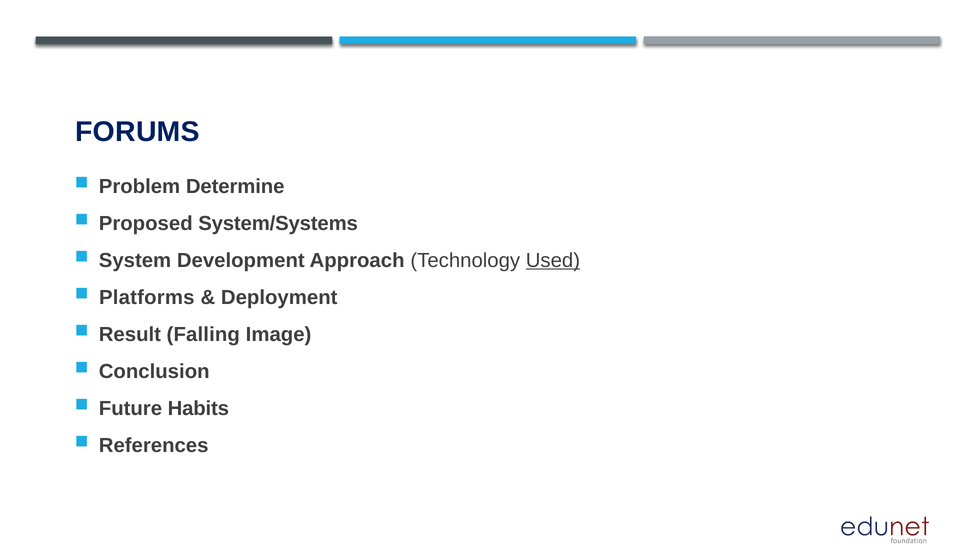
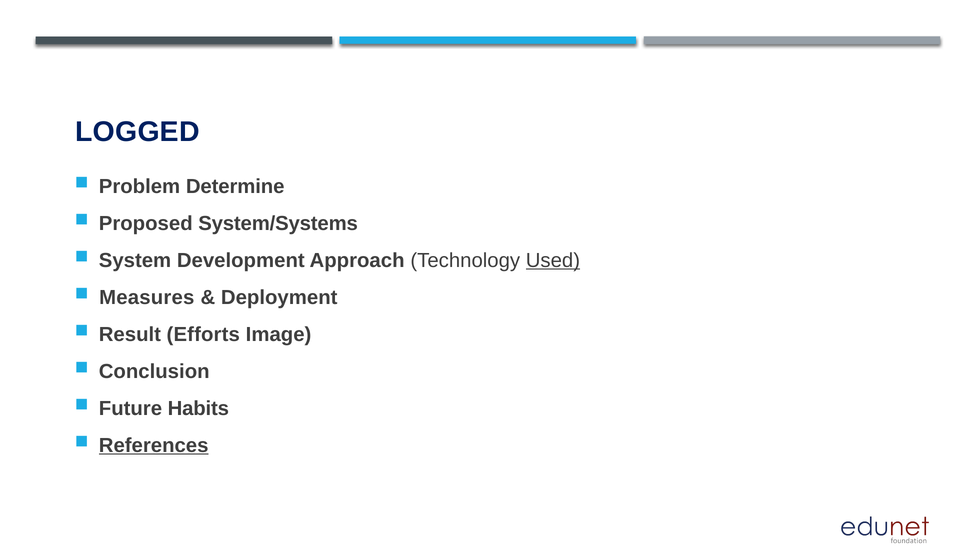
FORUMS: FORUMS -> LOGGED
Platforms: Platforms -> Measures
Falling: Falling -> Efforts
References underline: none -> present
